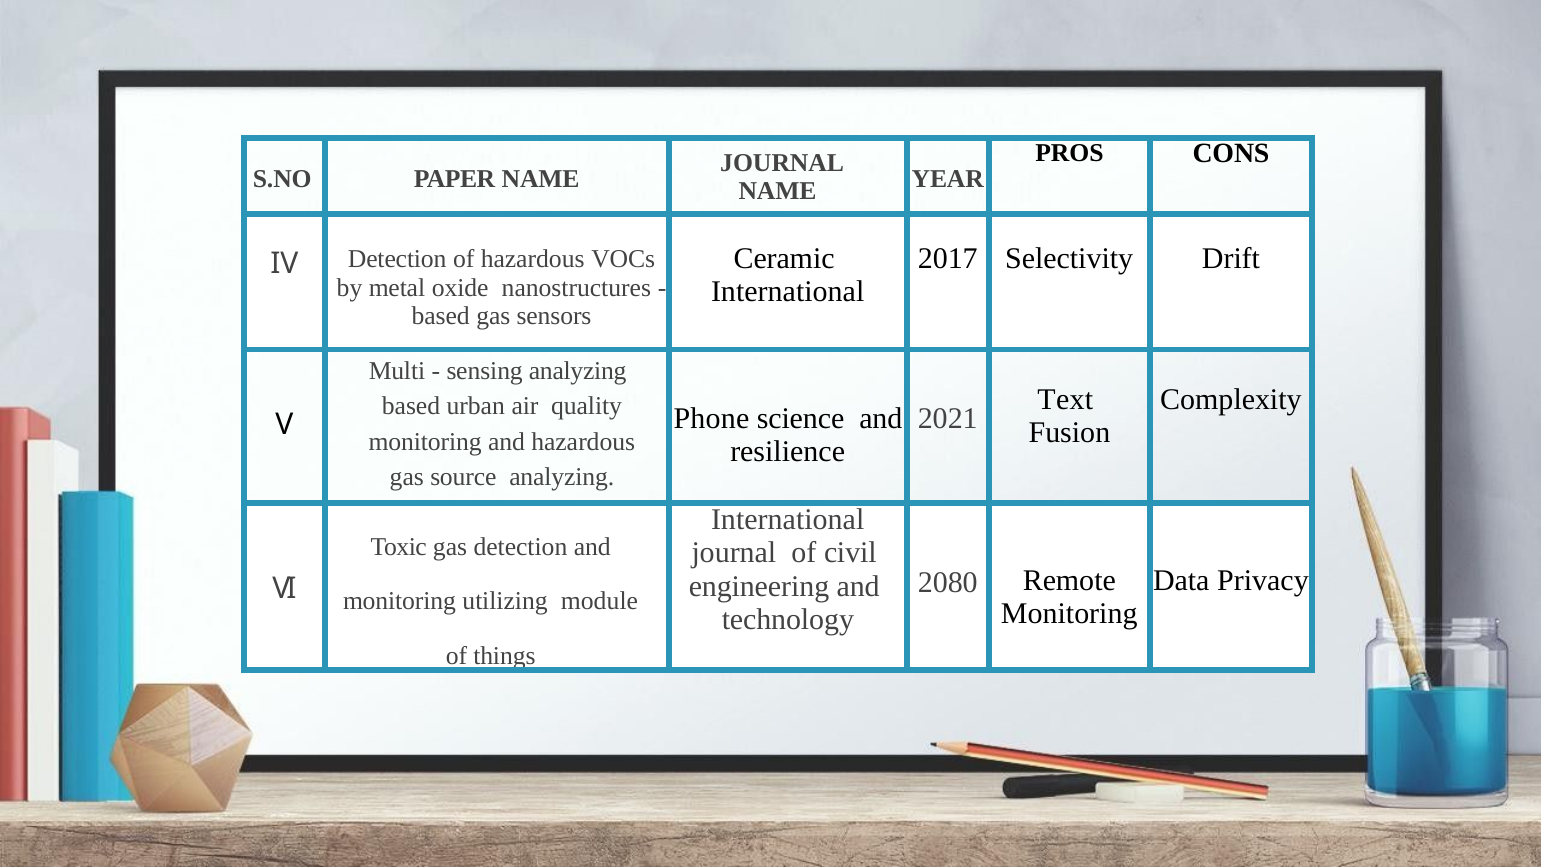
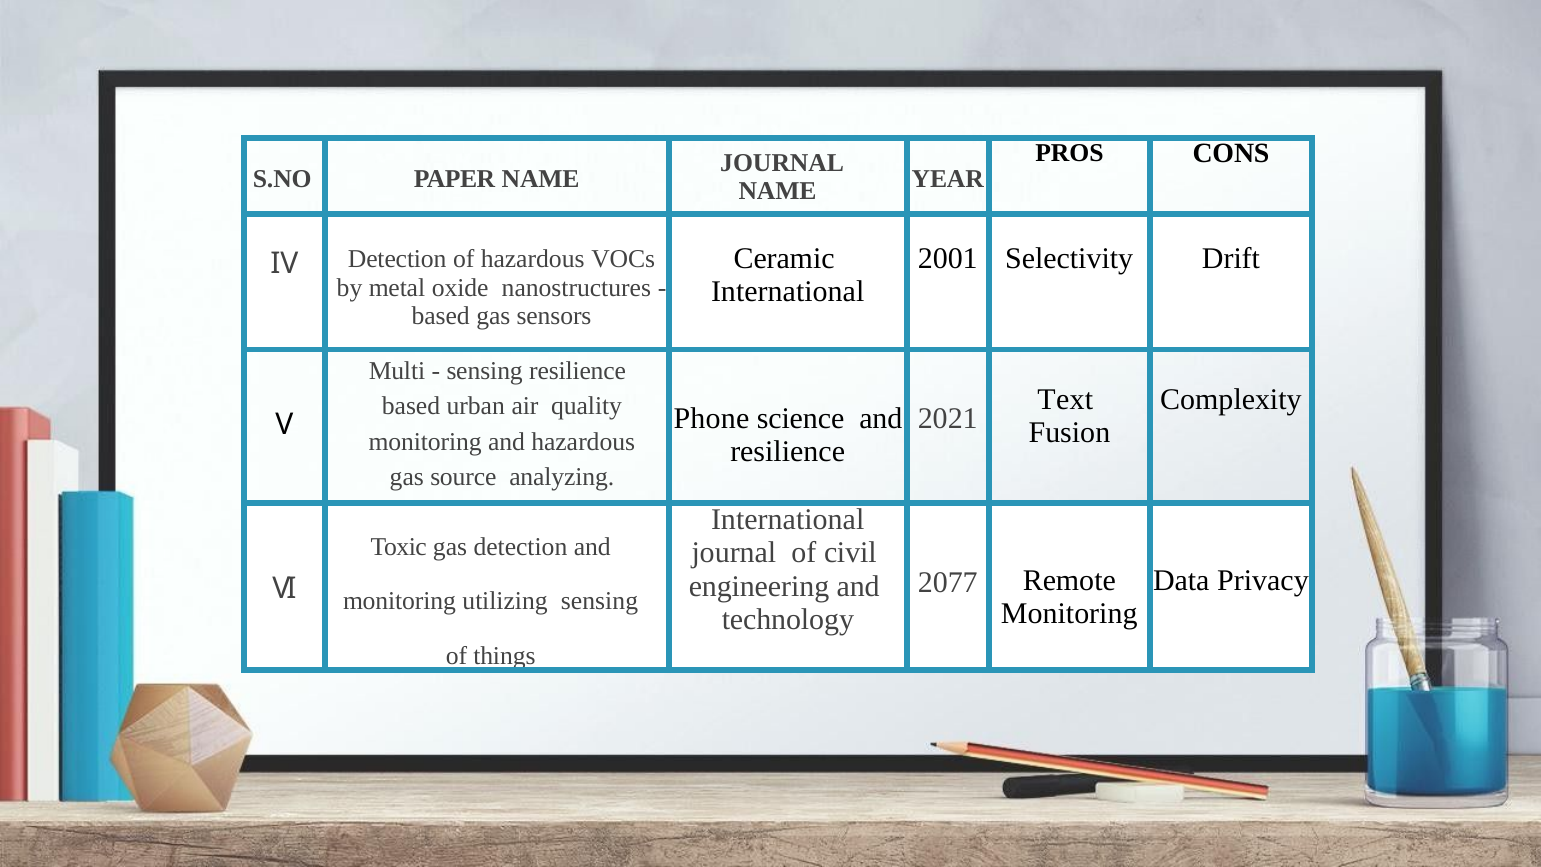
2017: 2017 -> 2001
sensing analyzing: analyzing -> resilience
2080: 2080 -> 2077
utilizing module: module -> sensing
